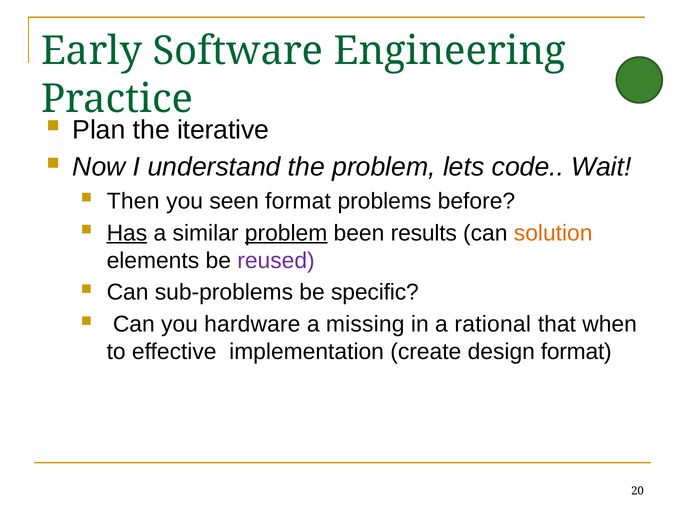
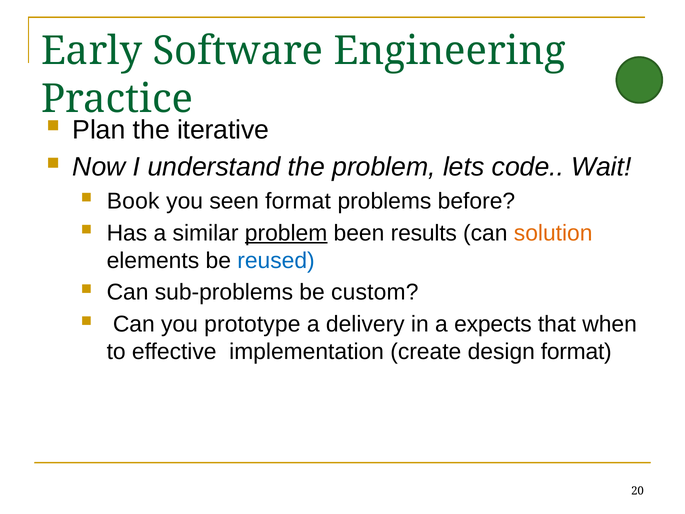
Then: Then -> Book
Has underline: present -> none
reused colour: purple -> blue
specific: specific -> custom
hardware: hardware -> prototype
missing: missing -> delivery
rational: rational -> expects
